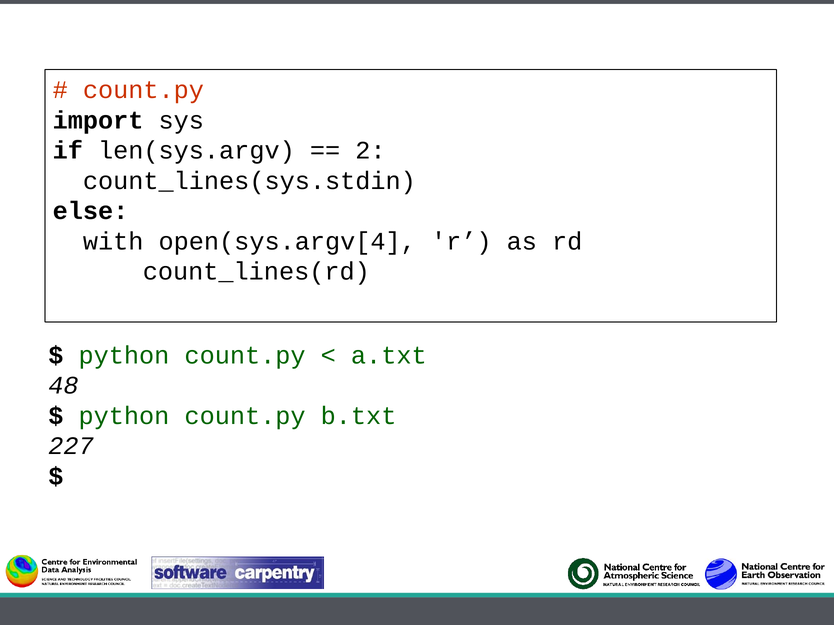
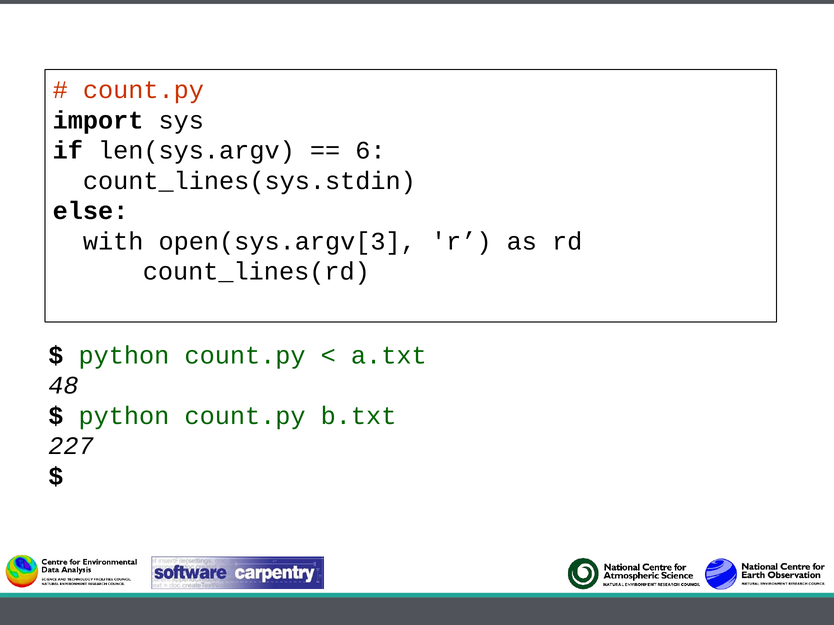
2: 2 -> 6
open(sys.argv[4: open(sys.argv[4 -> open(sys.argv[3
